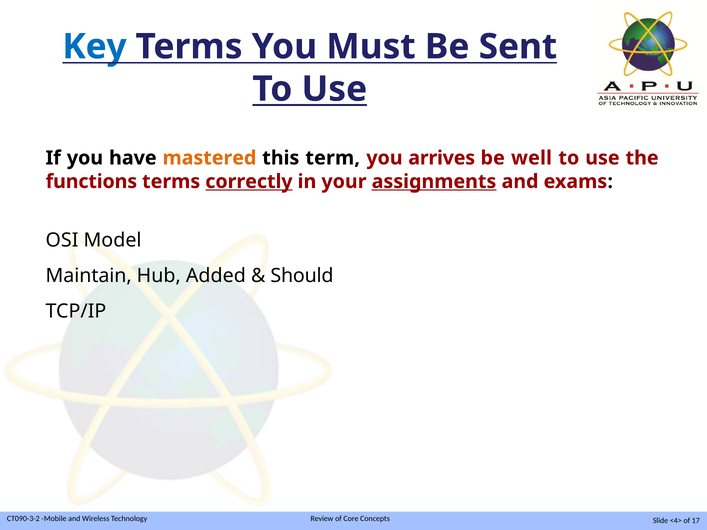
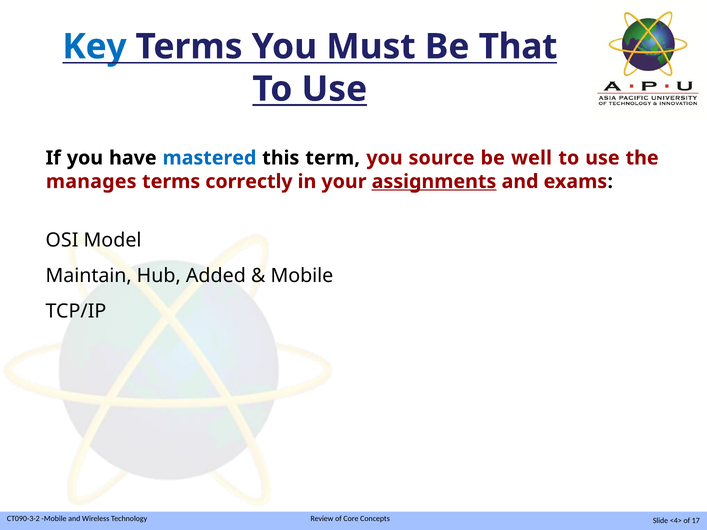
Sent: Sent -> That
mastered colour: orange -> blue
arrives: arrives -> source
functions: functions -> manages
correctly underline: present -> none
Should at (302, 276): Should -> Mobile
